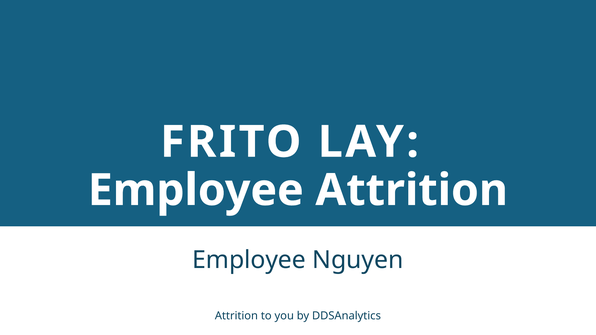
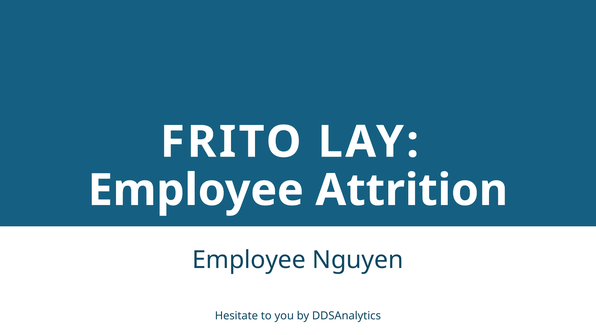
Attrition at (236, 316): Attrition -> Hesitate
